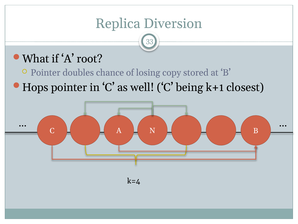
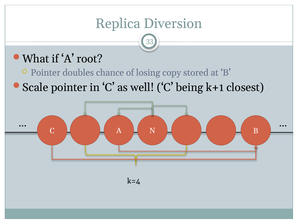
Hops: Hops -> Scale
